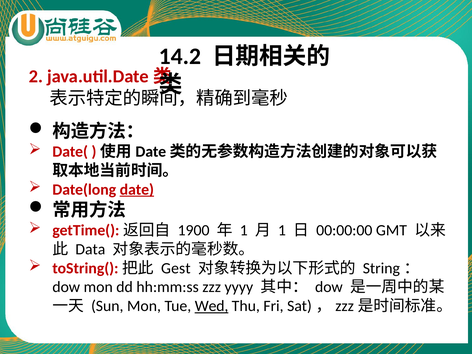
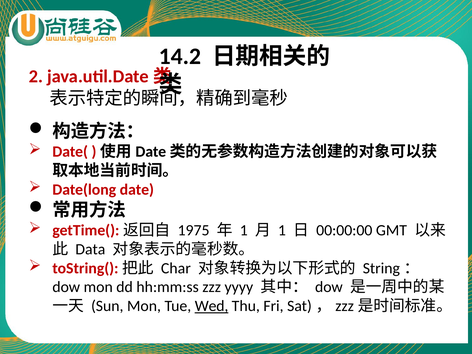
date underline: present -> none
1900: 1900 -> 1975
Gest: Gest -> Char
